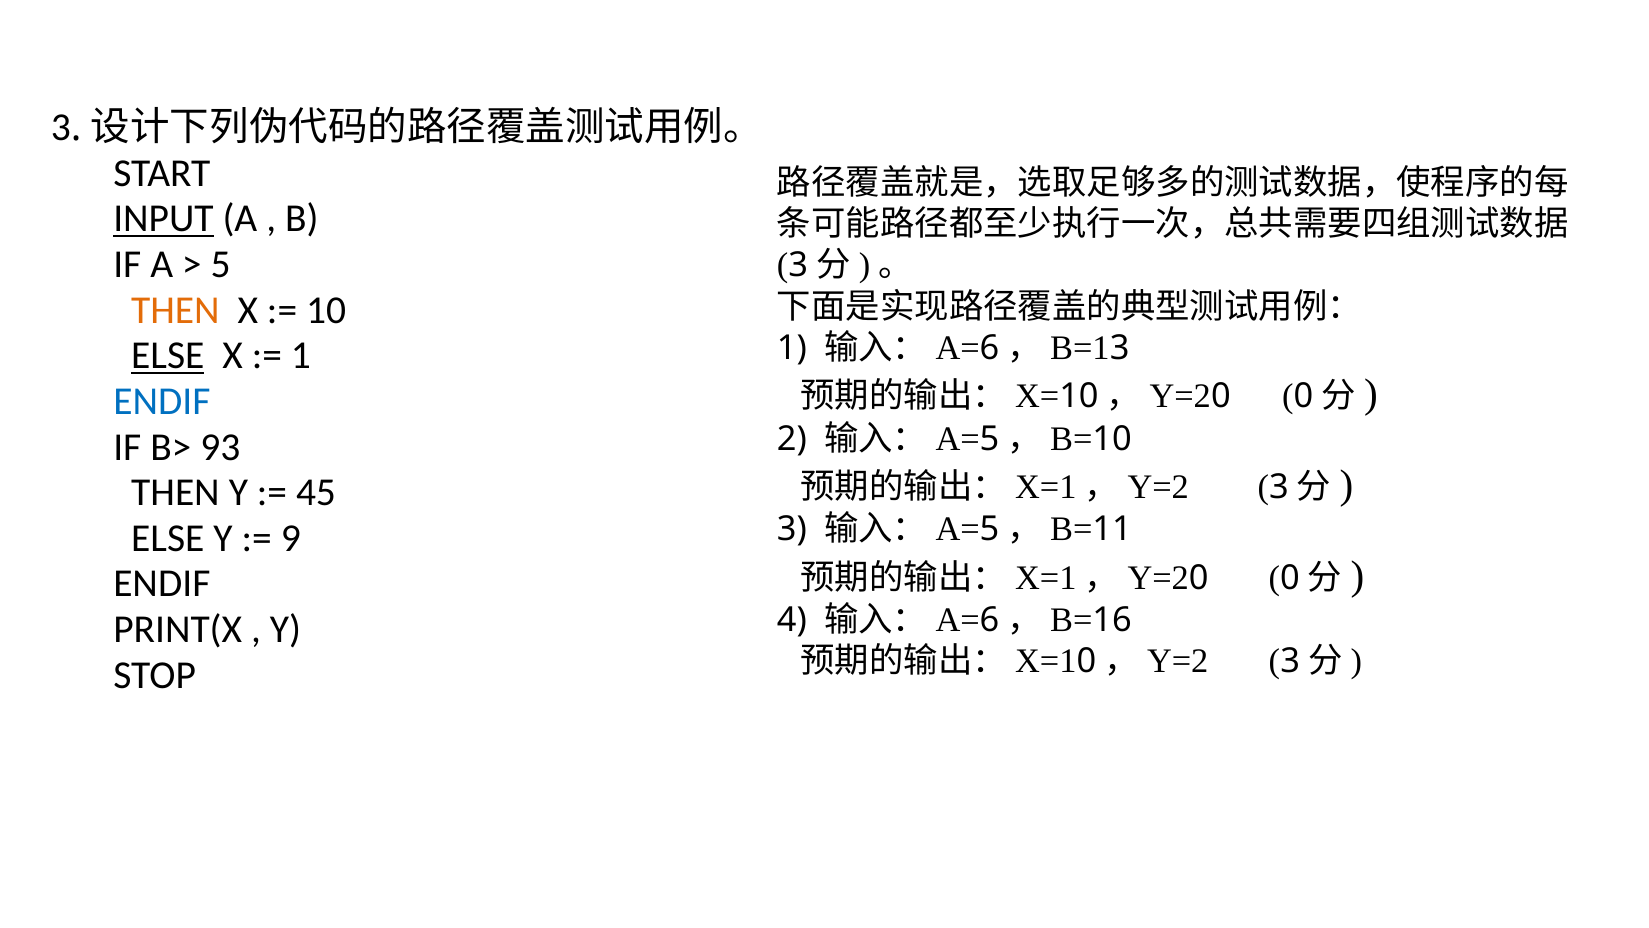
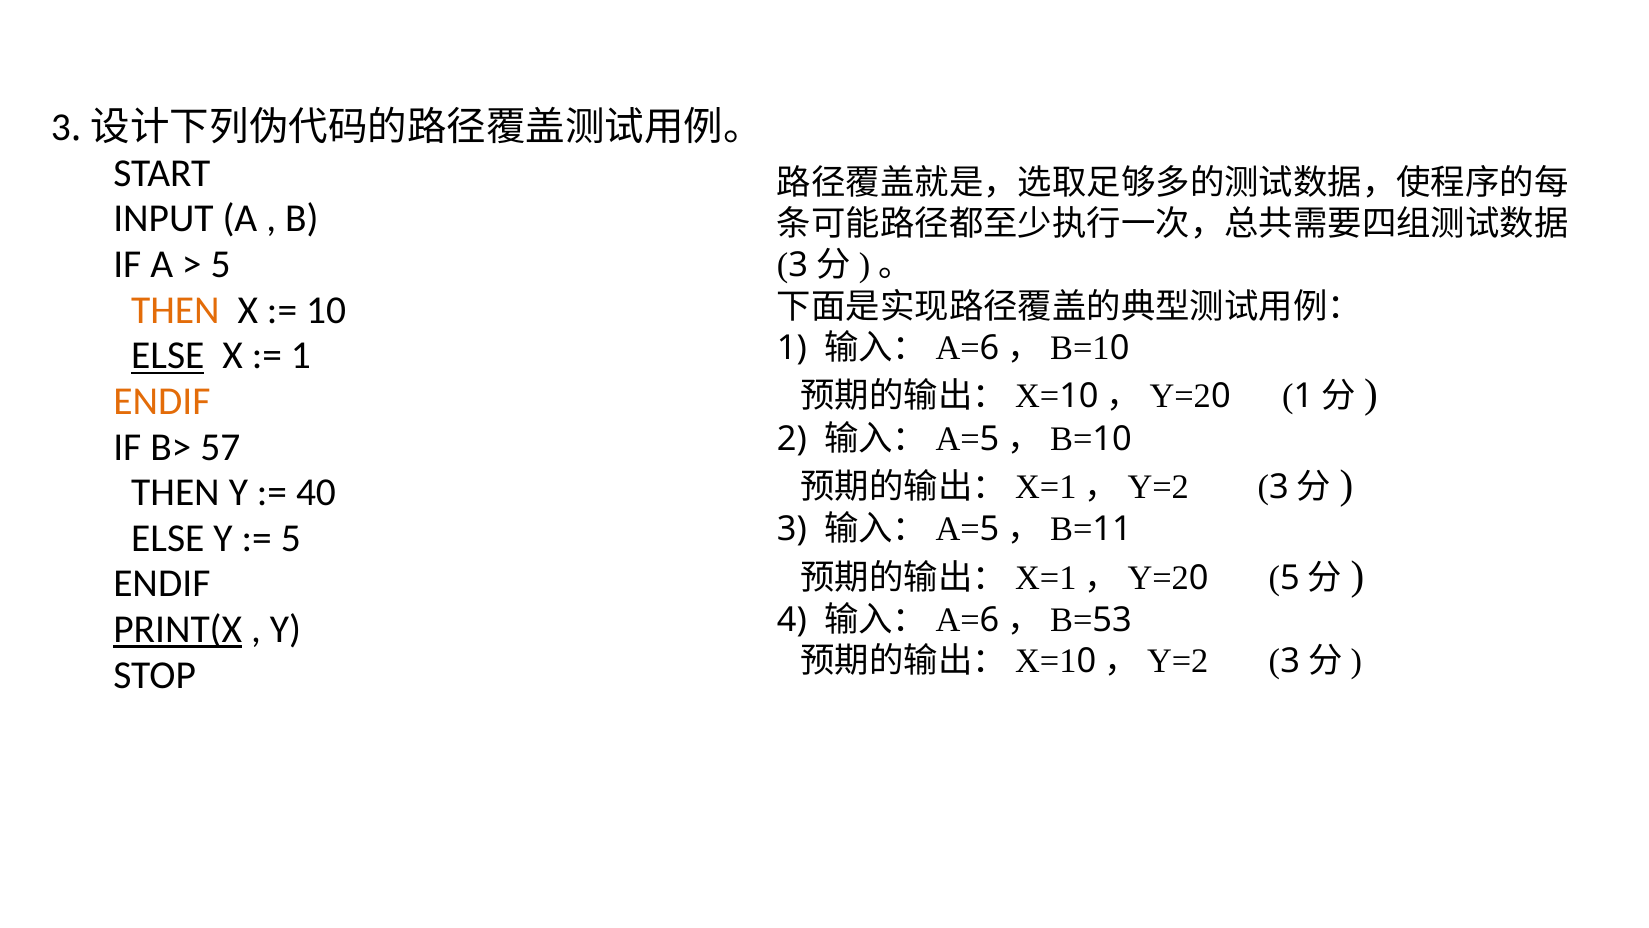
INPUT underline: present -> none
3 at (1120, 348): 3 -> 0
0 at (1303, 396): 0 -> 1
ENDIF at (162, 401) colour: blue -> orange
93: 93 -> 57
45: 45 -> 40
9 at (291, 538): 9 -> 5
0 at (1290, 577): 0 -> 5
16: 16 -> 53
PRINT(X underline: none -> present
